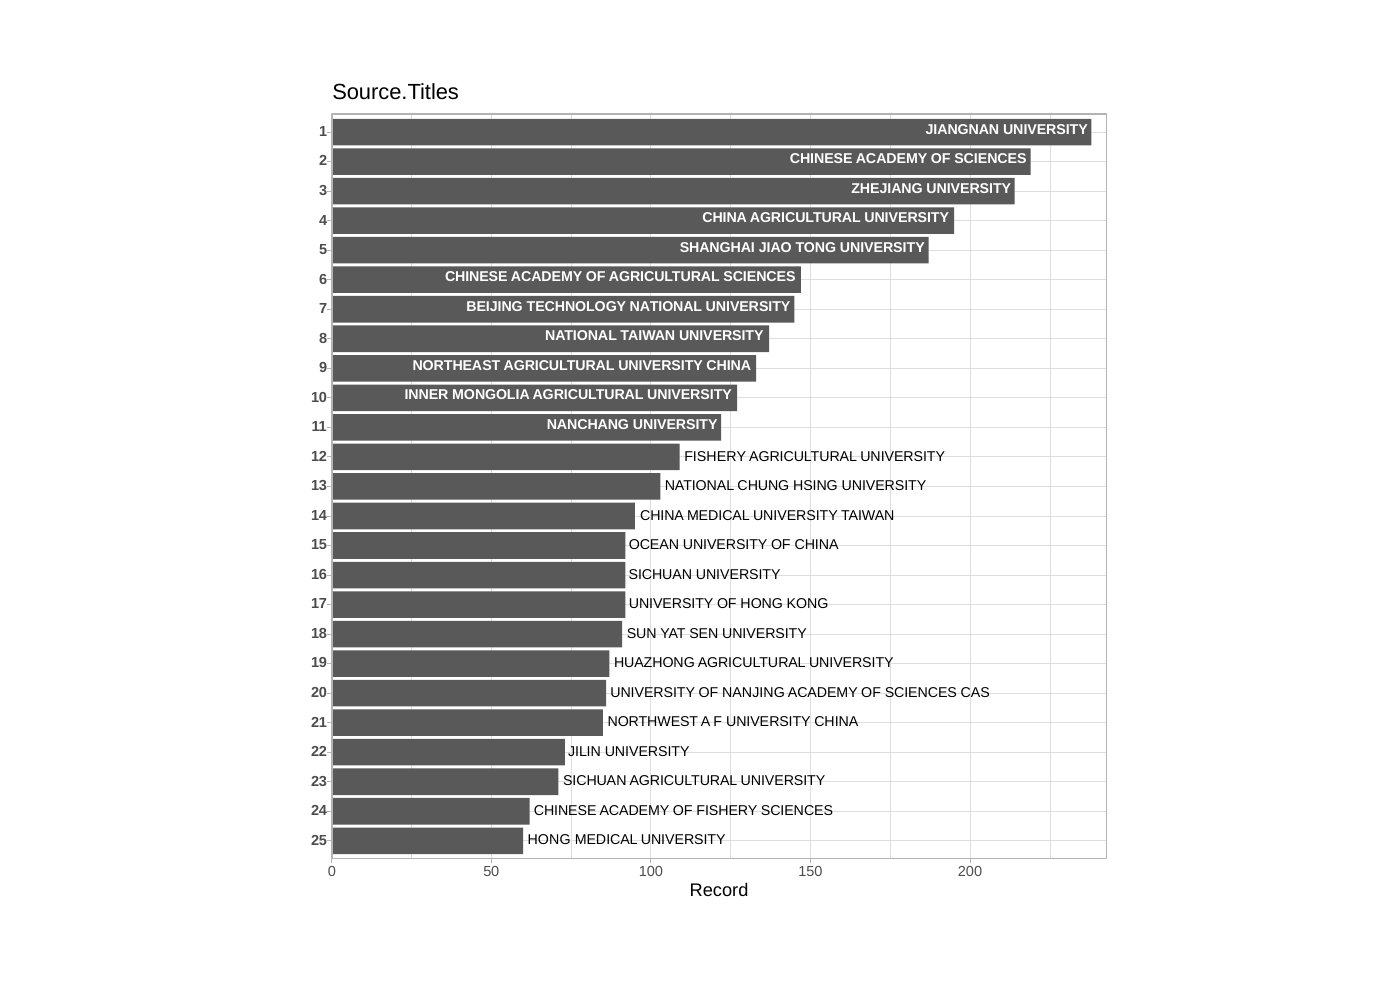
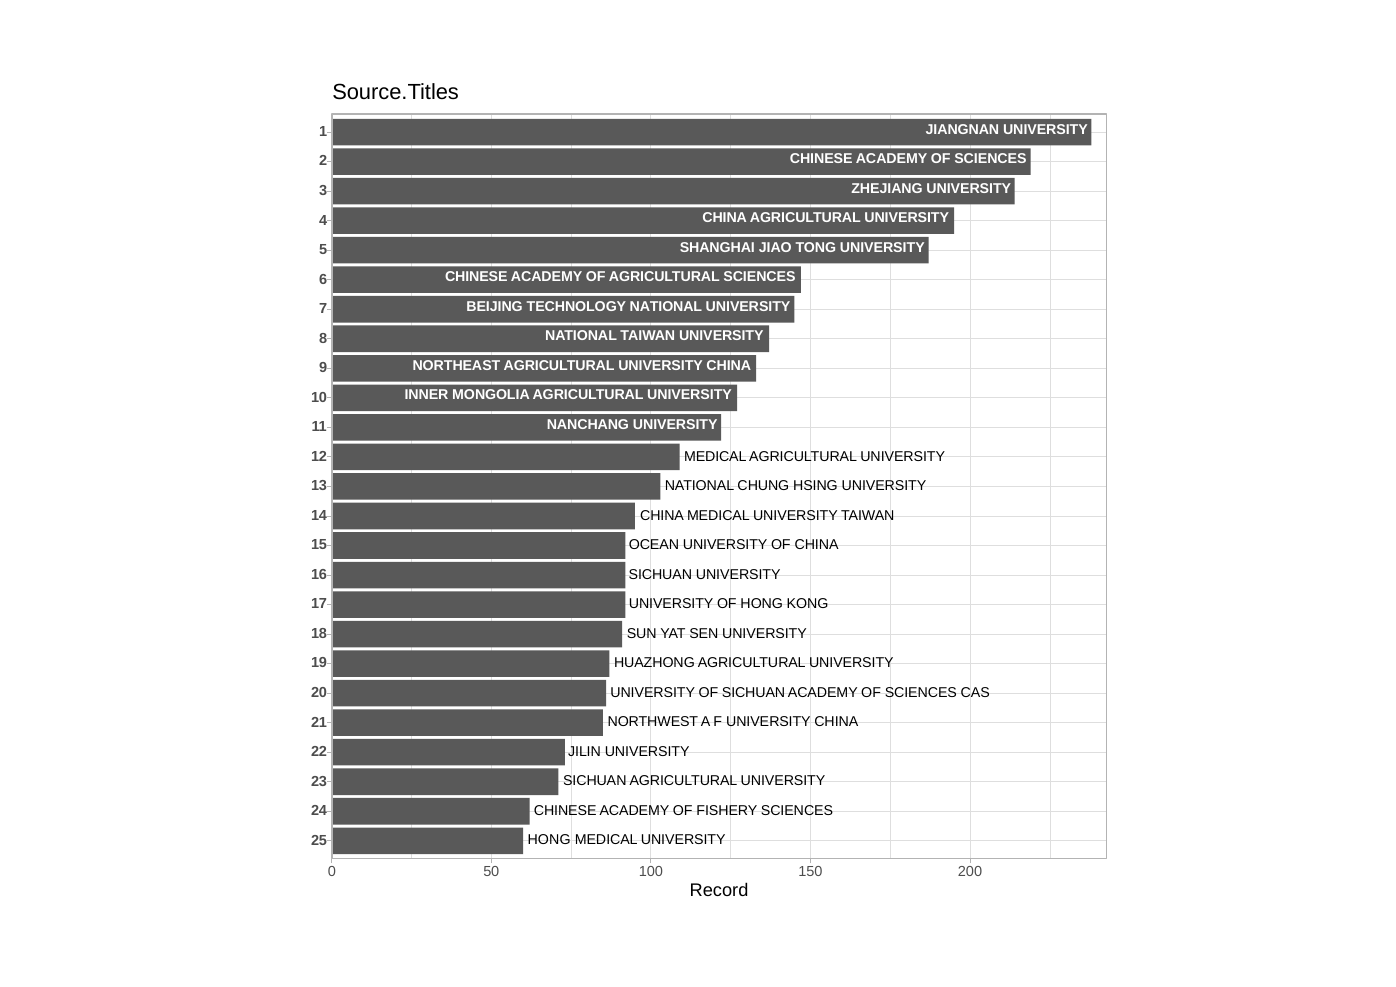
FISHERY at (715, 456): FISHERY -> MEDICAL
OF NANJING: NANJING -> SICHUAN
